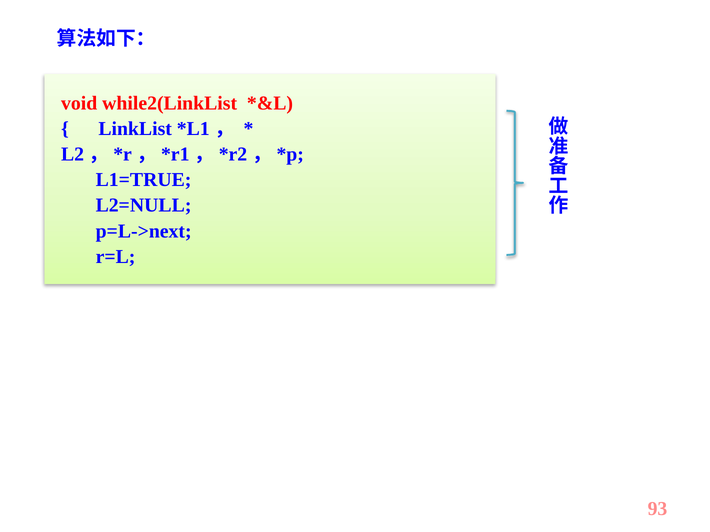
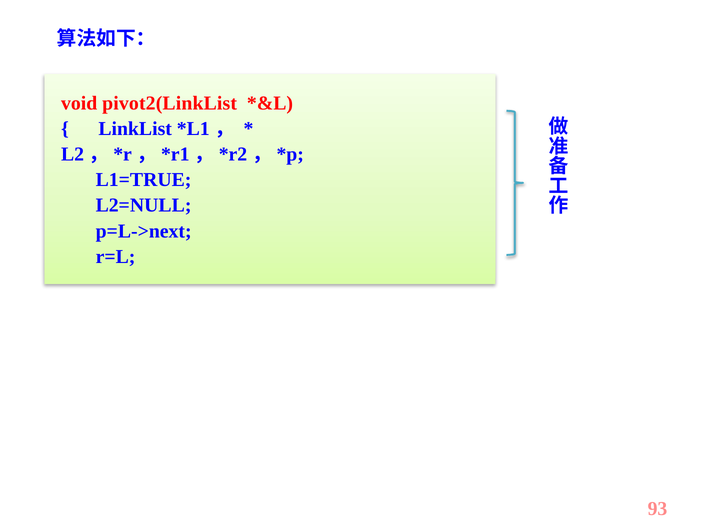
while2(LinkList: while2(LinkList -> pivot2(LinkList
